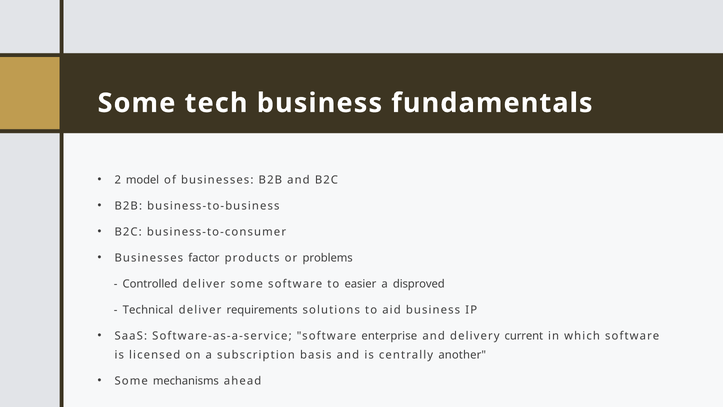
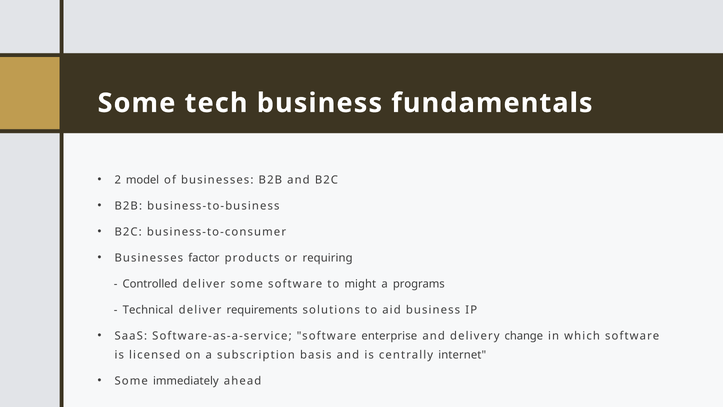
problems: problems -> requiring
easier: easier -> might
disproved: disproved -> programs
current: current -> change
another: another -> internet
mechanisms: mechanisms -> immediately
